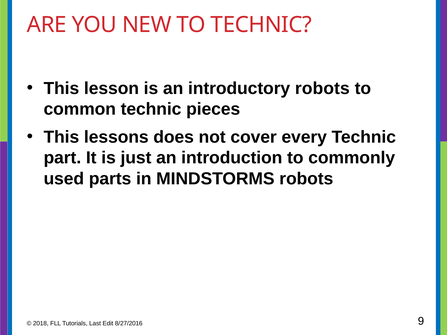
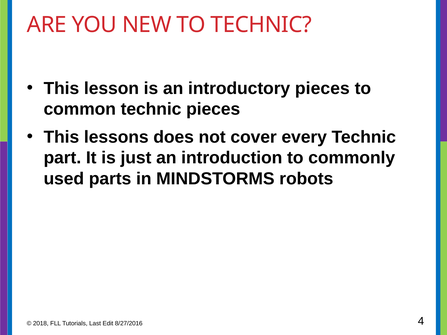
introductory robots: robots -> pieces
9: 9 -> 4
